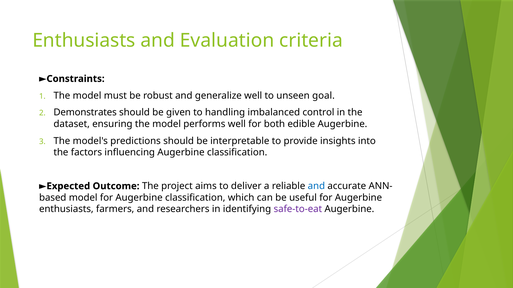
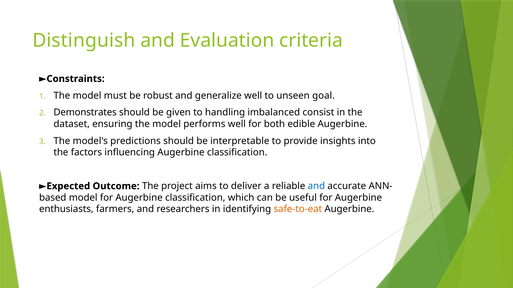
Enthusiasts at (84, 40): Enthusiasts -> Distinguish
control: control -> consist
safe-to-eat colour: purple -> orange
